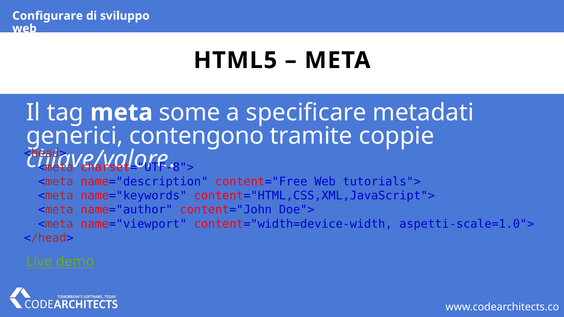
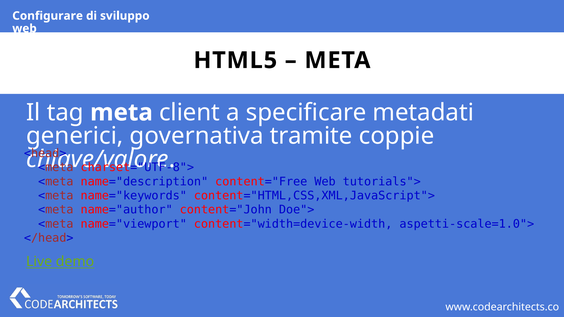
some: some -> client
contengono: contengono -> governativa
